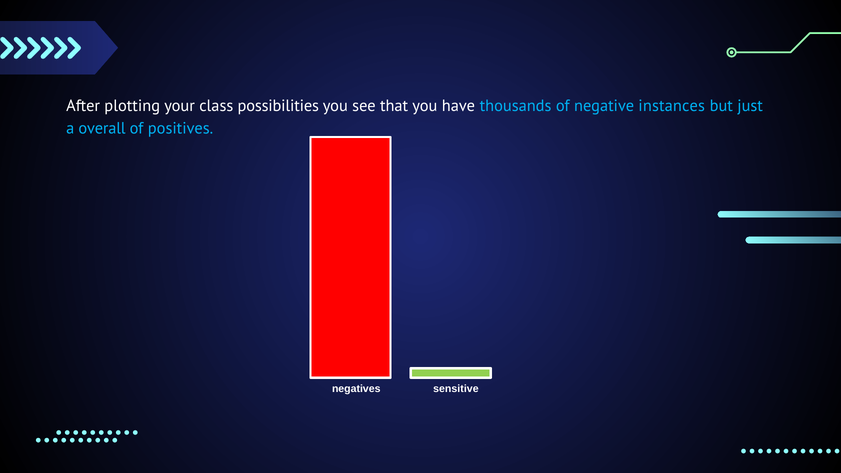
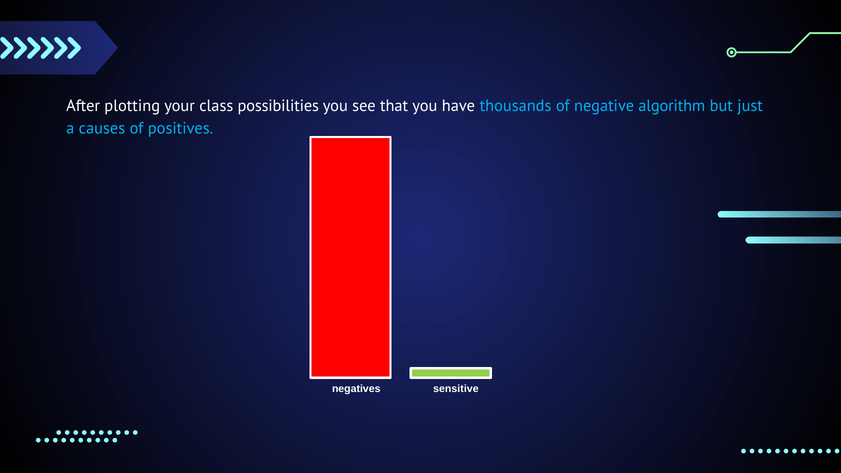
instances: instances -> algorithm
overall: overall -> causes
